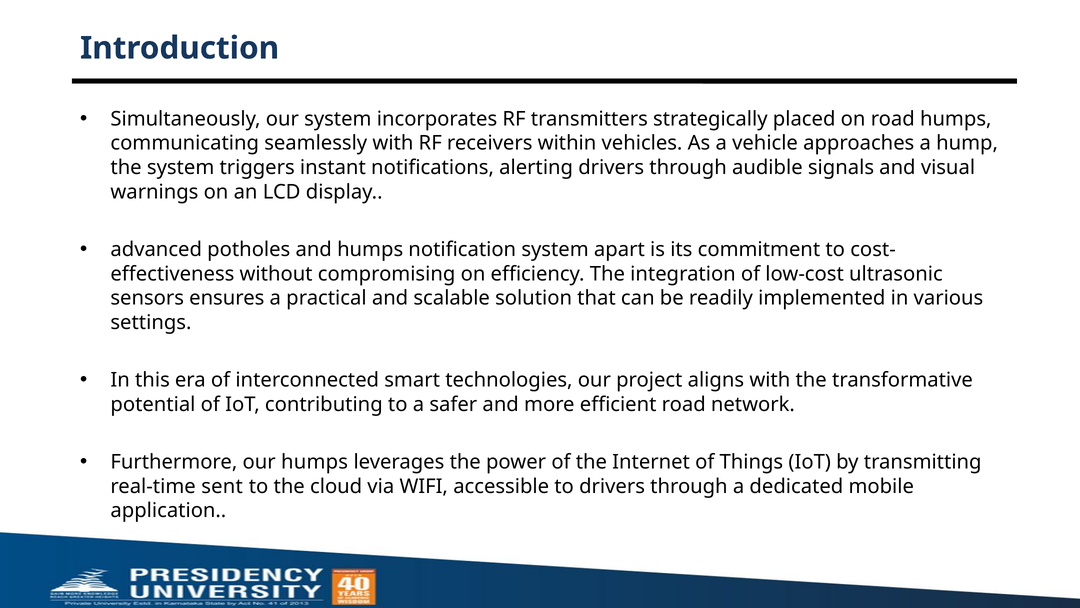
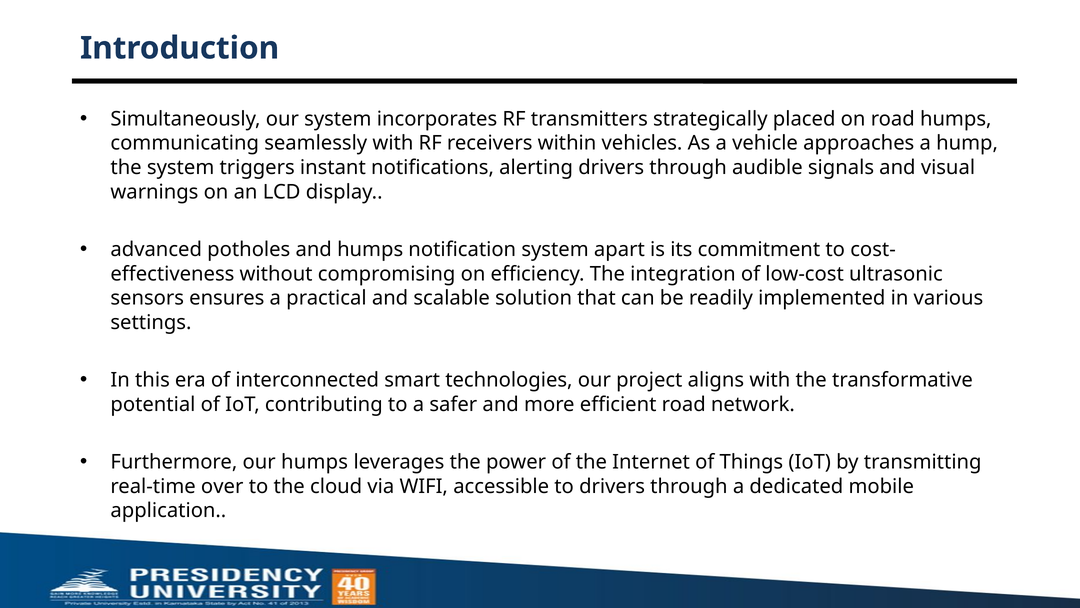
sent: sent -> over
